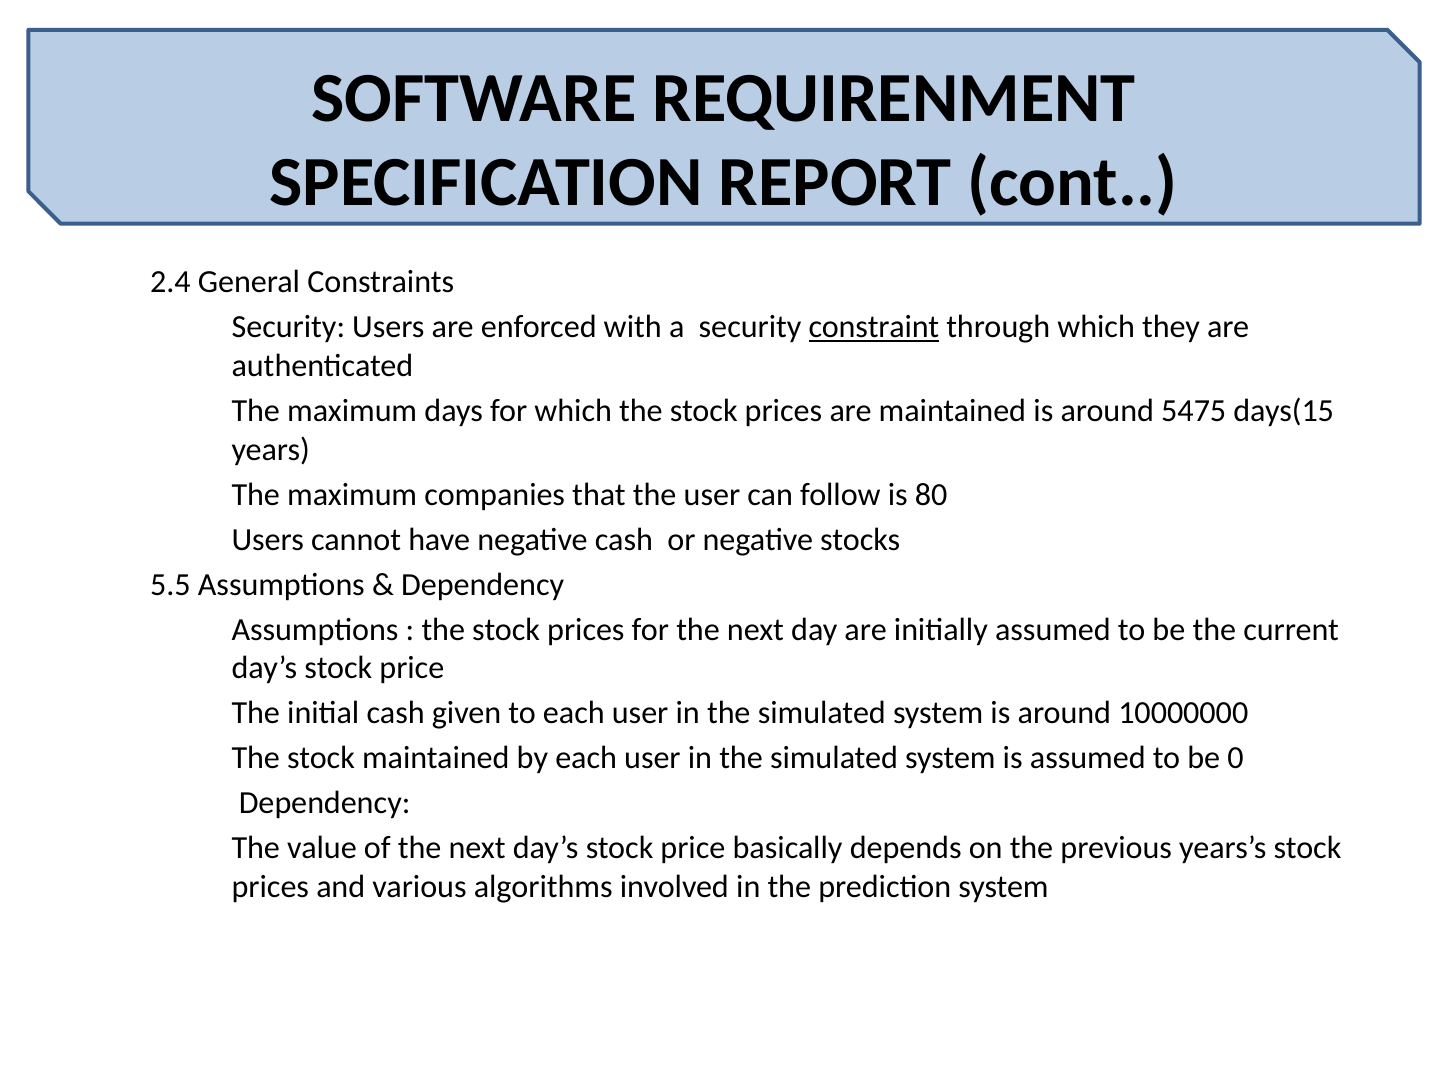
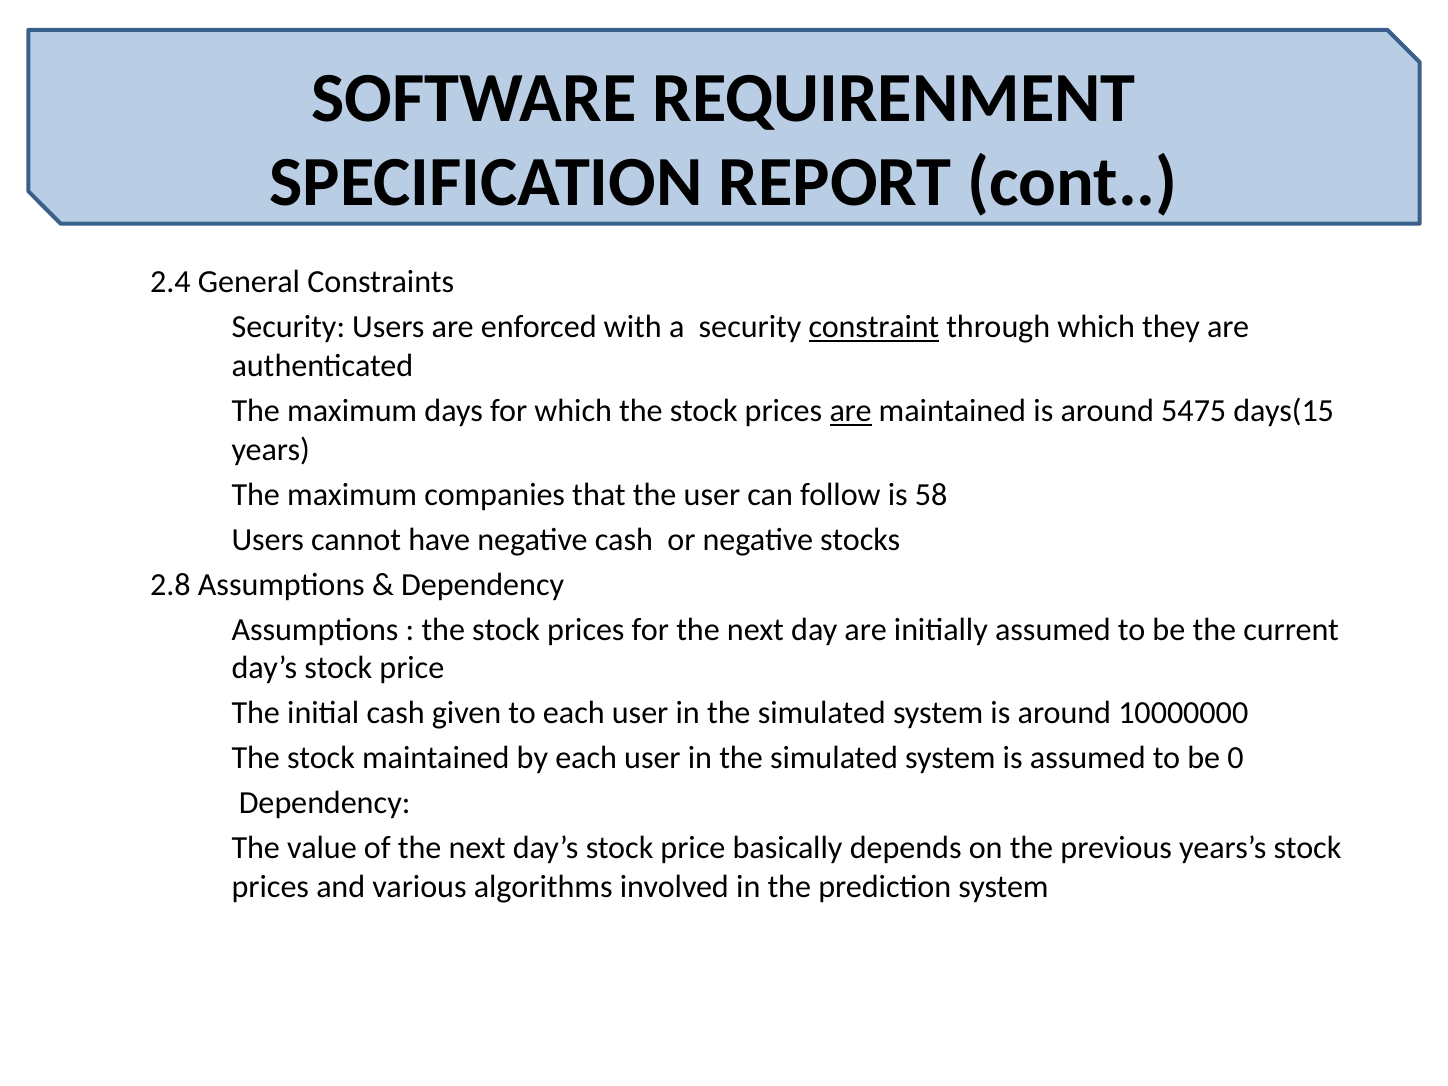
are at (851, 411) underline: none -> present
80: 80 -> 58
5.5: 5.5 -> 2.8
